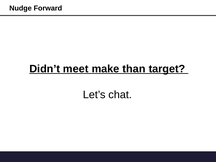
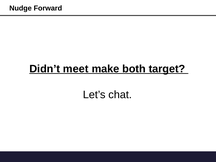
than: than -> both
